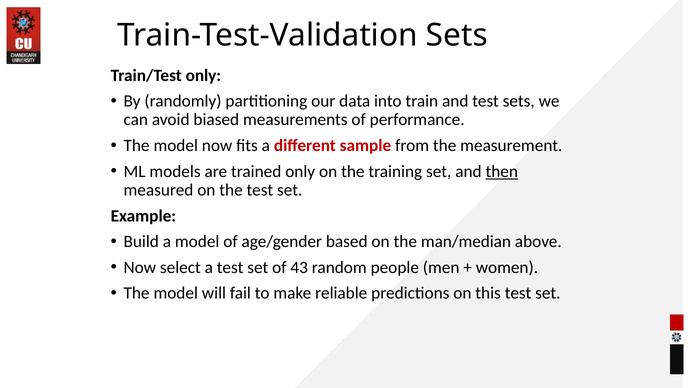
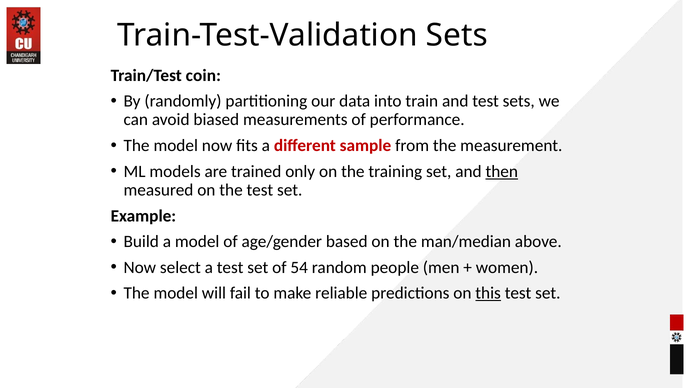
Train/Test only: only -> coin
43: 43 -> 54
this underline: none -> present
